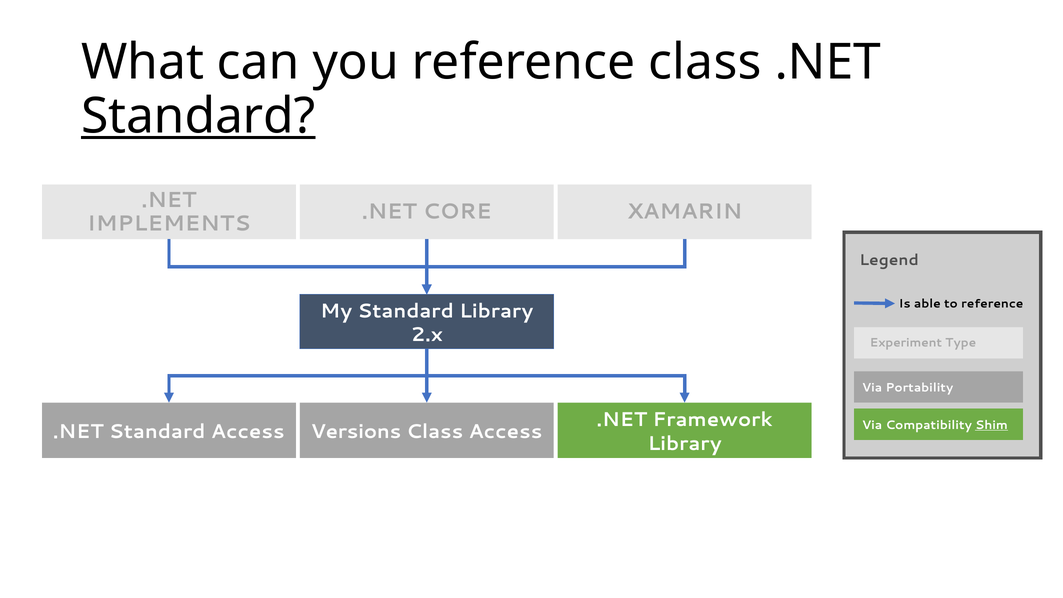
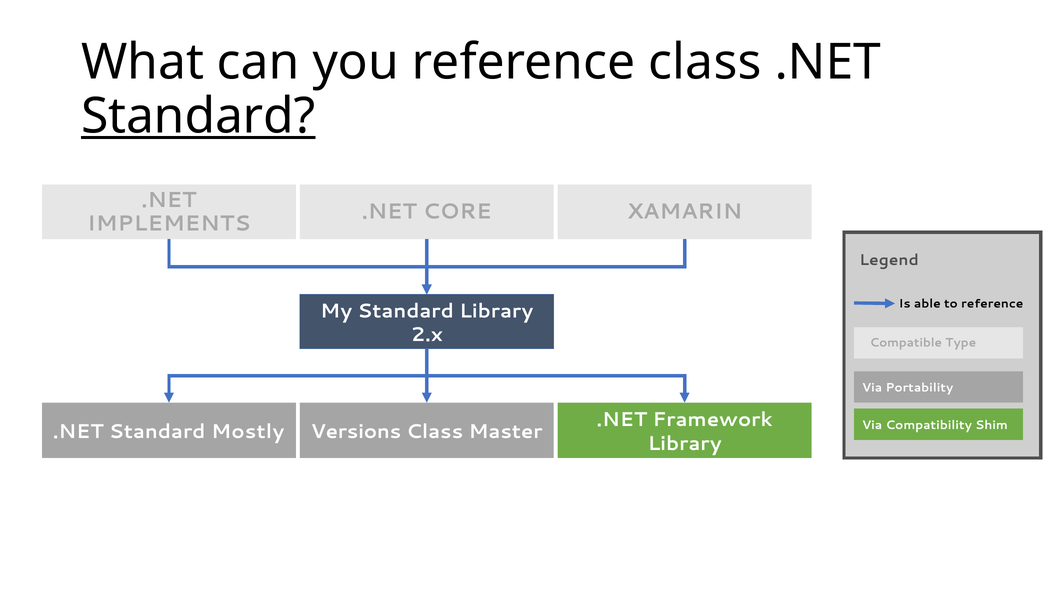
Experiment: Experiment -> Compatible
Shim underline: present -> none
Standard Access: Access -> Mostly
Class Access: Access -> Master
